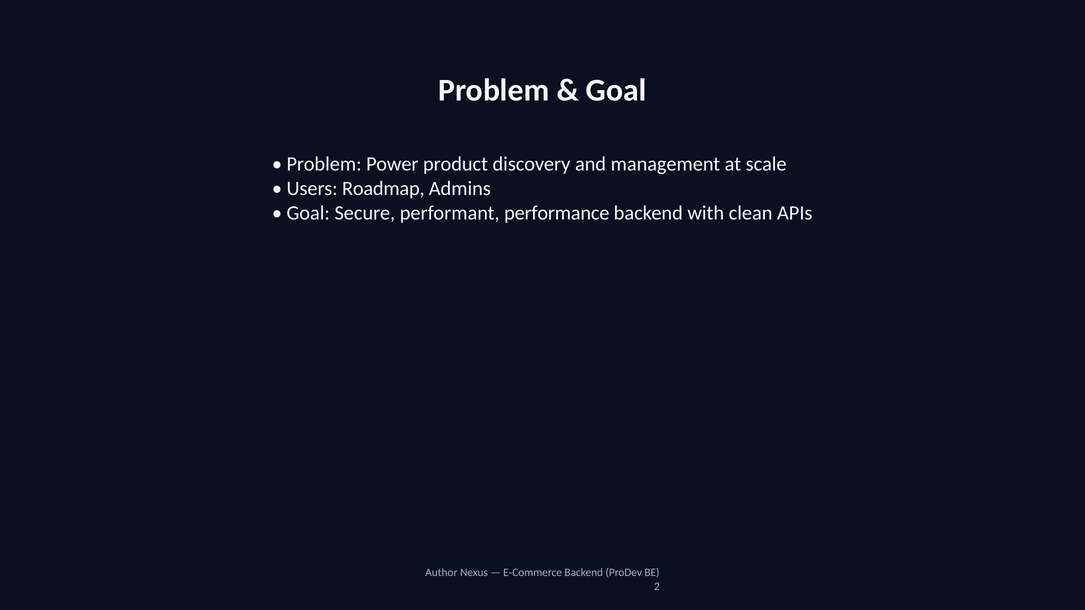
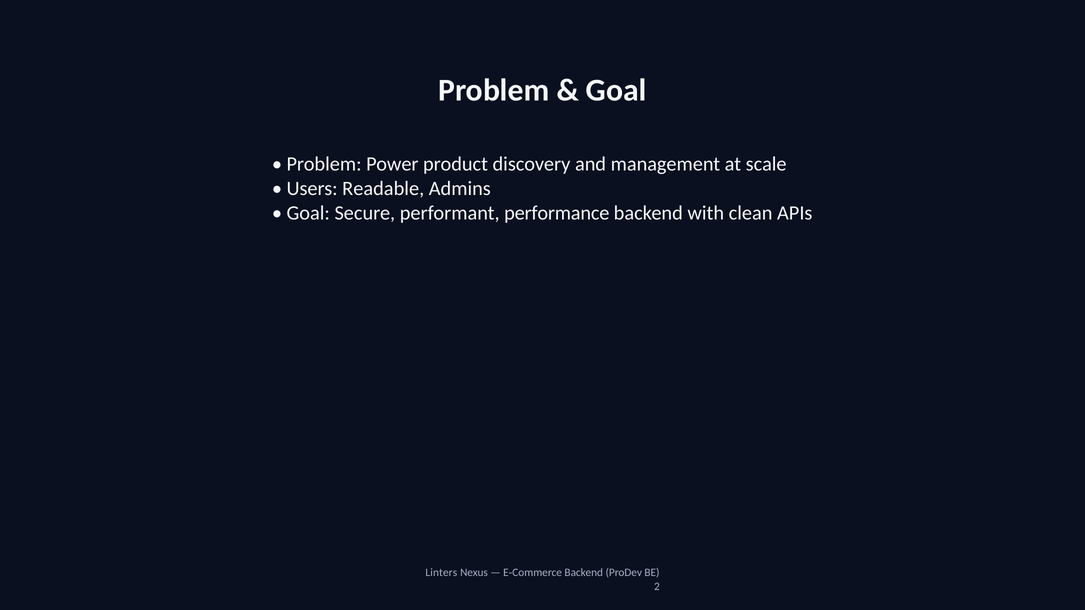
Roadmap: Roadmap -> Readable
Author: Author -> Linters
